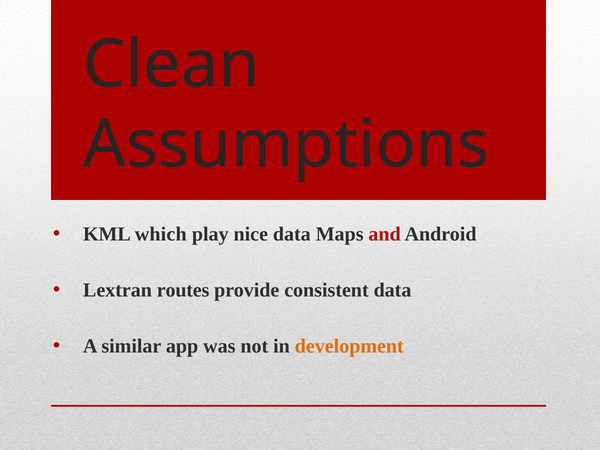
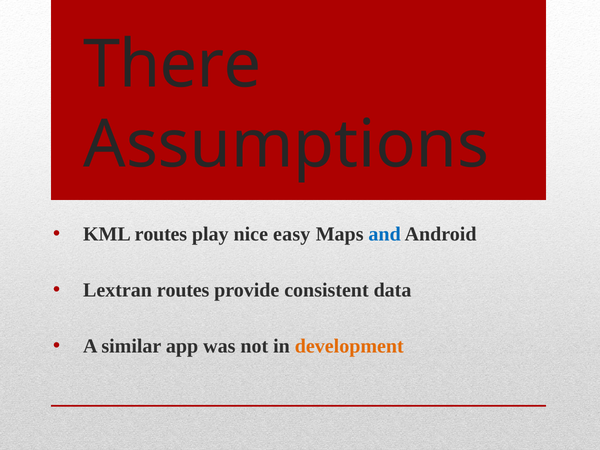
Clean: Clean -> There
KML which: which -> routes
nice data: data -> easy
and colour: red -> blue
